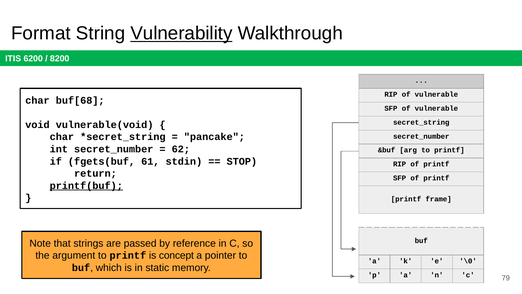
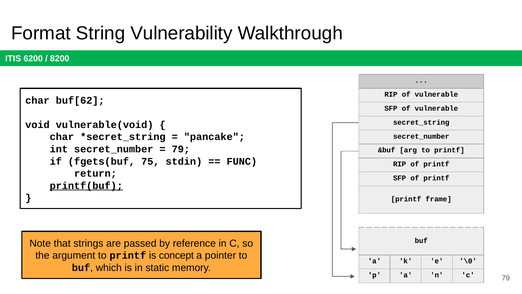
Vulnerability underline: present -> none
buf[68: buf[68 -> buf[62
62 at (181, 149): 62 -> 79
61: 61 -> 75
STOP: STOP -> FUNC
